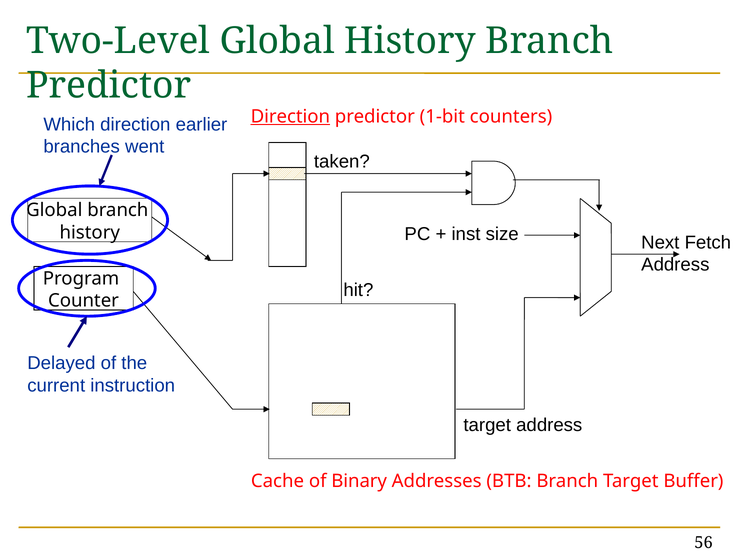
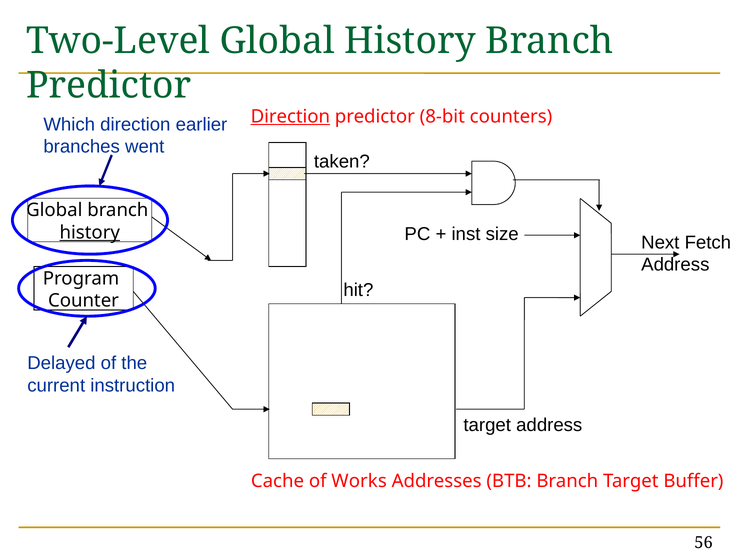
1-bit: 1-bit -> 8-bit
history at (90, 233) underline: none -> present
Binary: Binary -> Works
